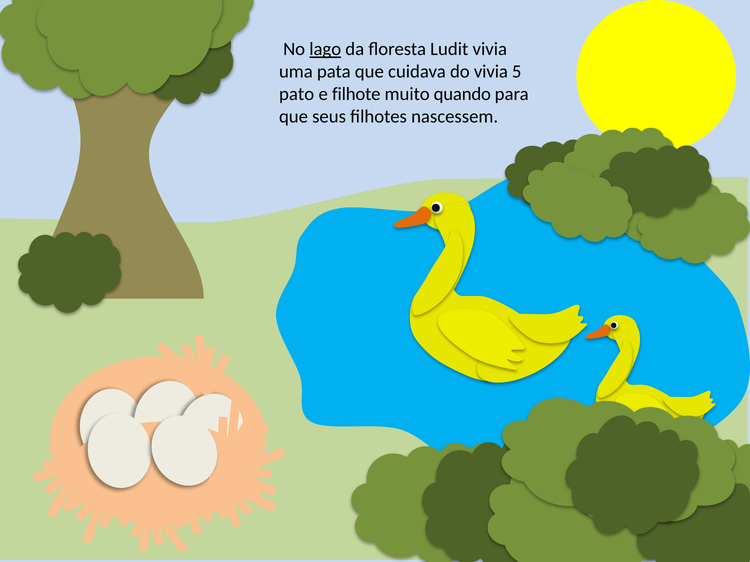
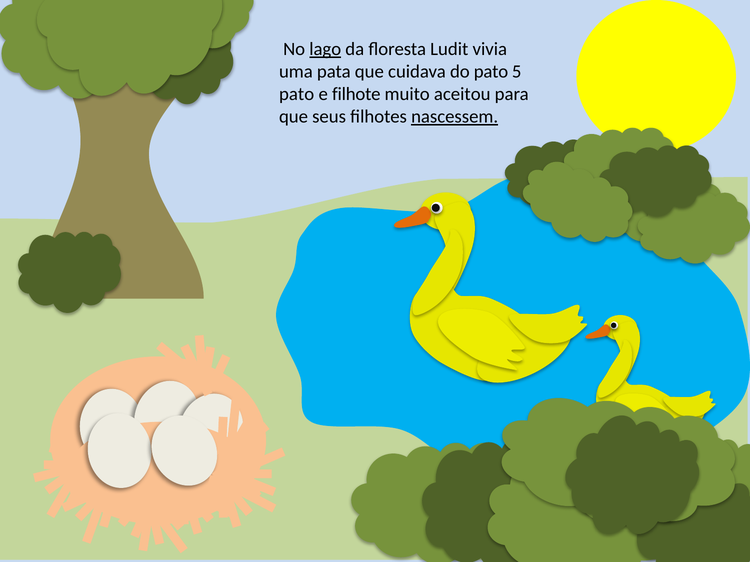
do vivia: vivia -> pato
quando: quando -> aceitou
nascessem underline: none -> present
